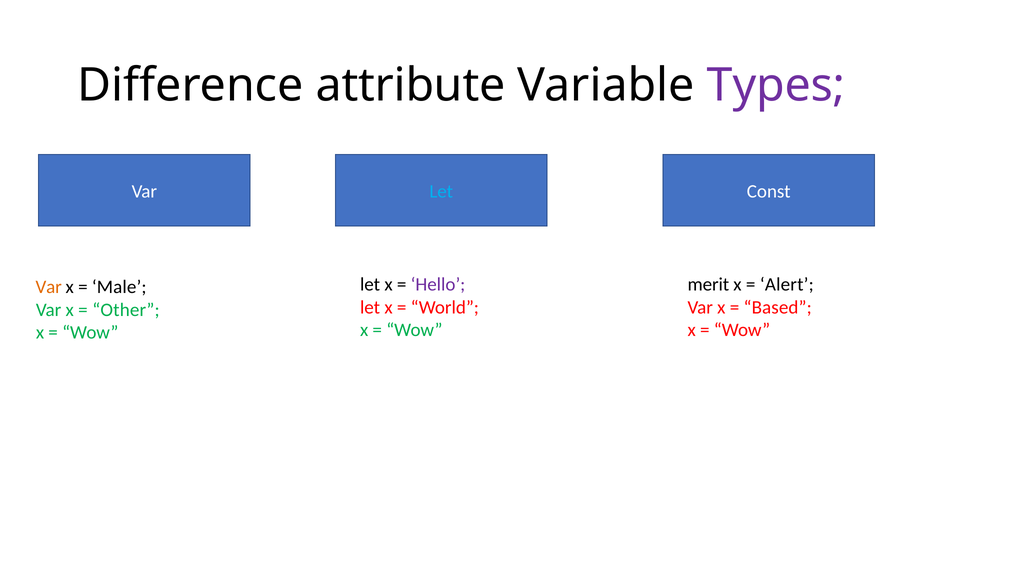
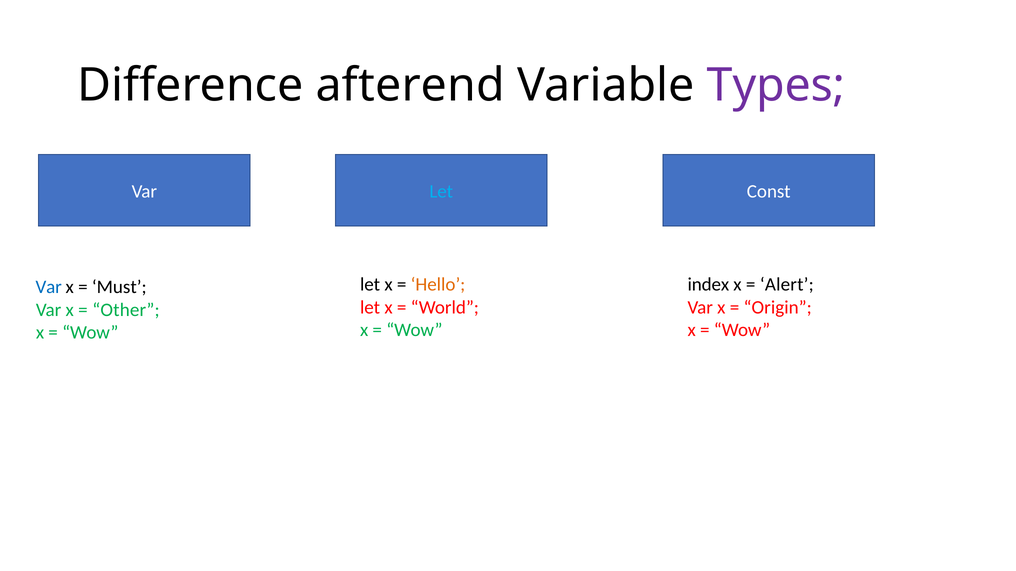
attribute: attribute -> afterend
Hello colour: purple -> orange
merit: merit -> index
Var at (49, 287) colour: orange -> blue
Male: Male -> Must
Based: Based -> Origin
